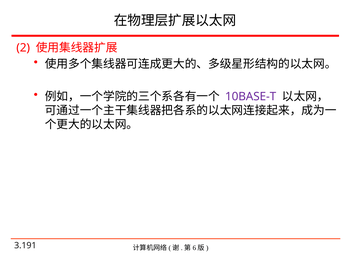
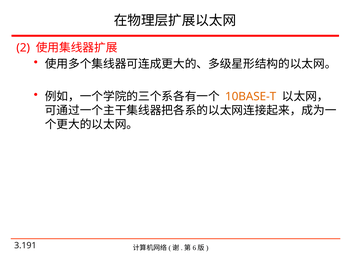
10BASE-T colour: purple -> orange
